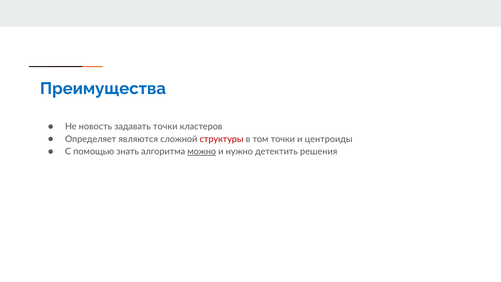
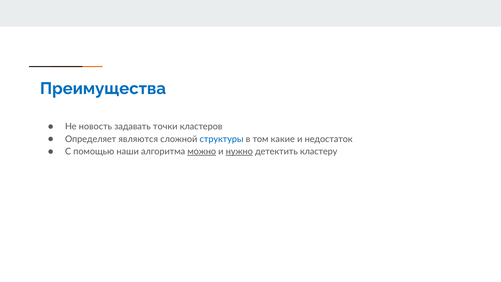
структуры colour: red -> blue
том точки: точки -> какие
центроиды: центроиды -> недостаток
знать: знать -> наши
нужно underline: none -> present
решения: решения -> кластеру
